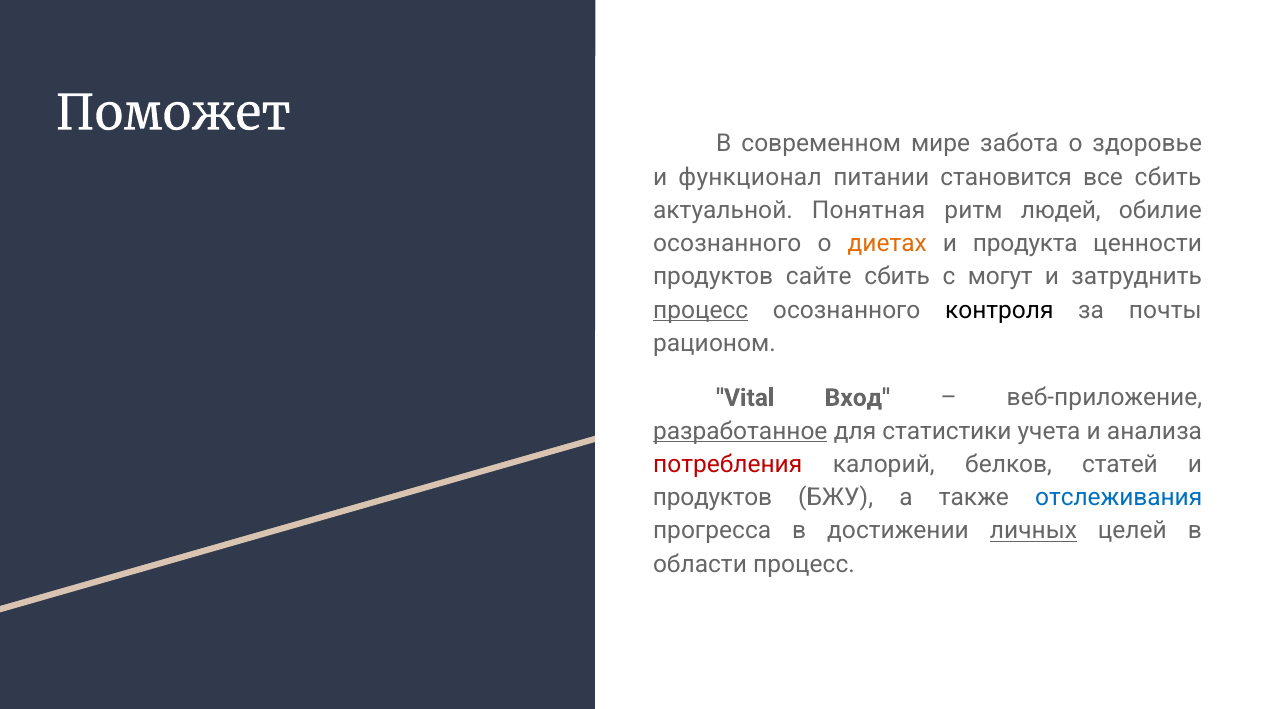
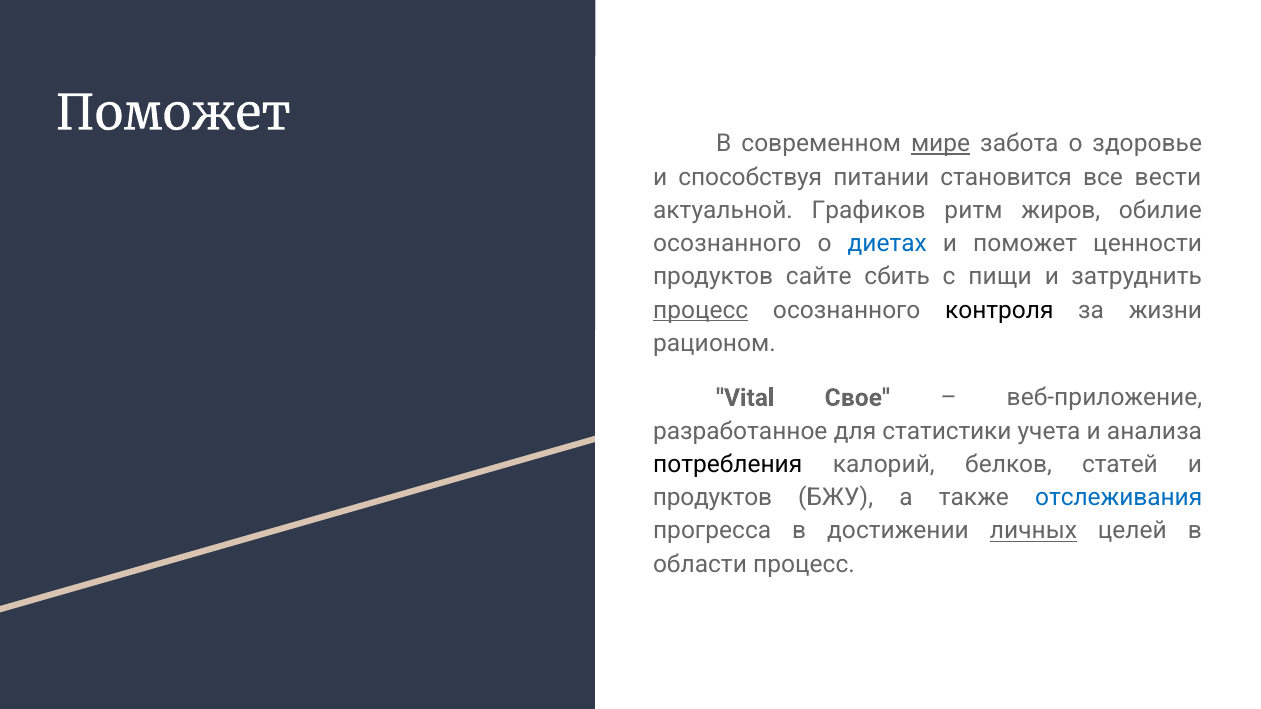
мире underline: none -> present
функционал: функционал -> способствуя
все сбить: сбить -> вести
Понятная: Понятная -> Графиков
людей: людей -> жиров
диетах colour: orange -> blue
и продукта: продукта -> поможет
могут: могут -> пищи
почты: почты -> жизни
Вход: Вход -> Свое
разработанное underline: present -> none
потребления colour: red -> black
